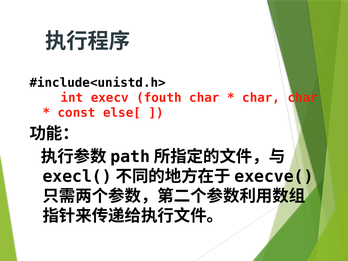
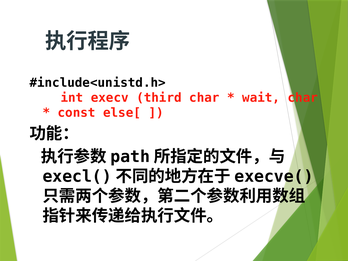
fouth: fouth -> third
char at (261, 98): char -> wait
